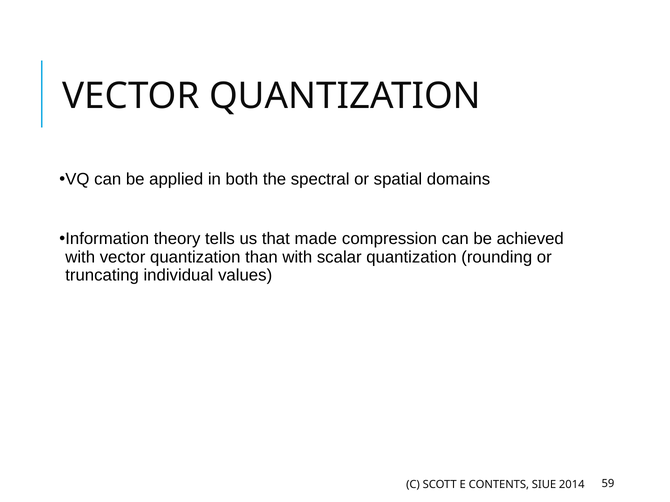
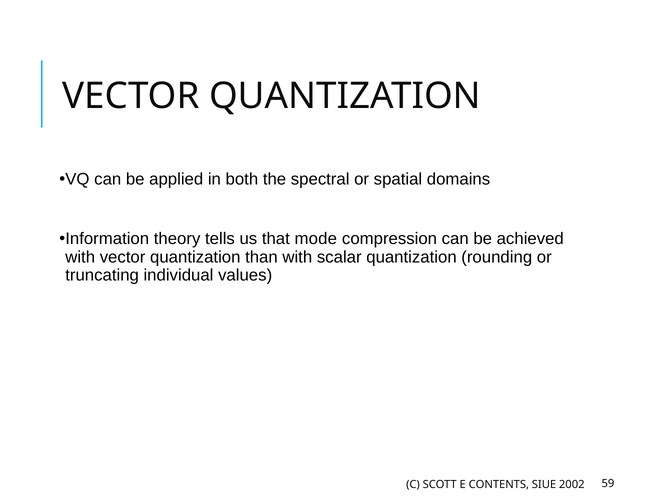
made: made -> mode
2014: 2014 -> 2002
